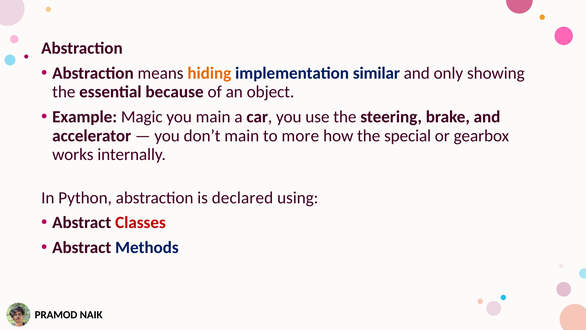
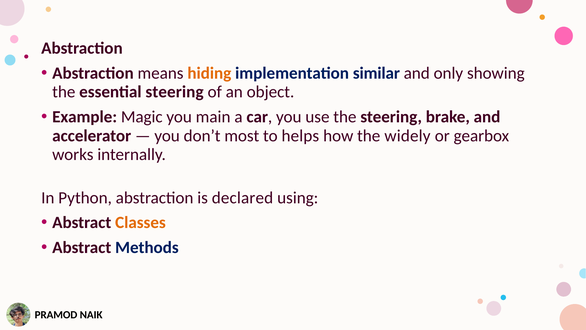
essential because: because -> steering
don’t main: main -> most
more: more -> helps
special: special -> widely
Classes colour: red -> orange
